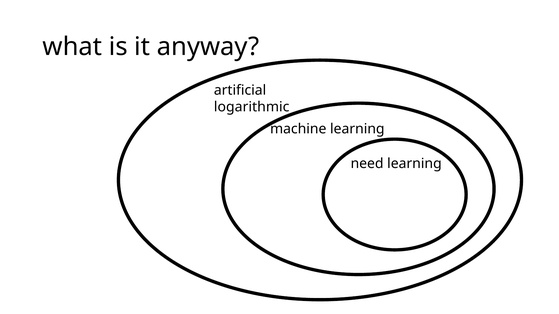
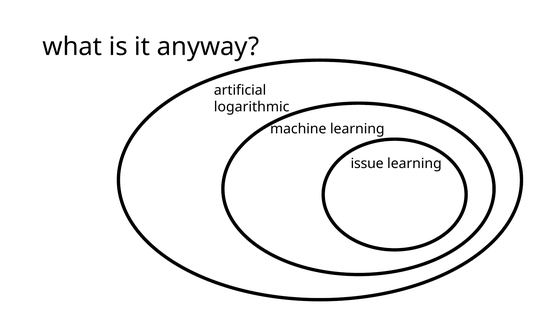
need: need -> issue
